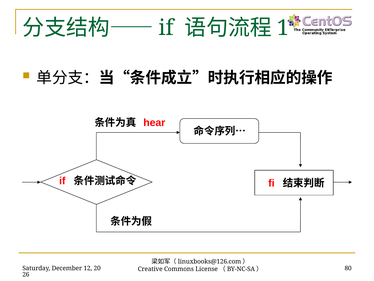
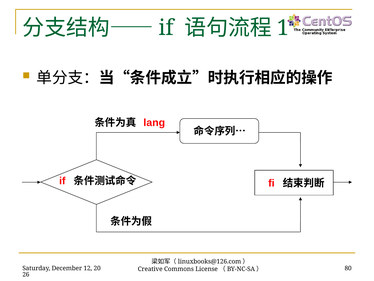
hear: hear -> lang
